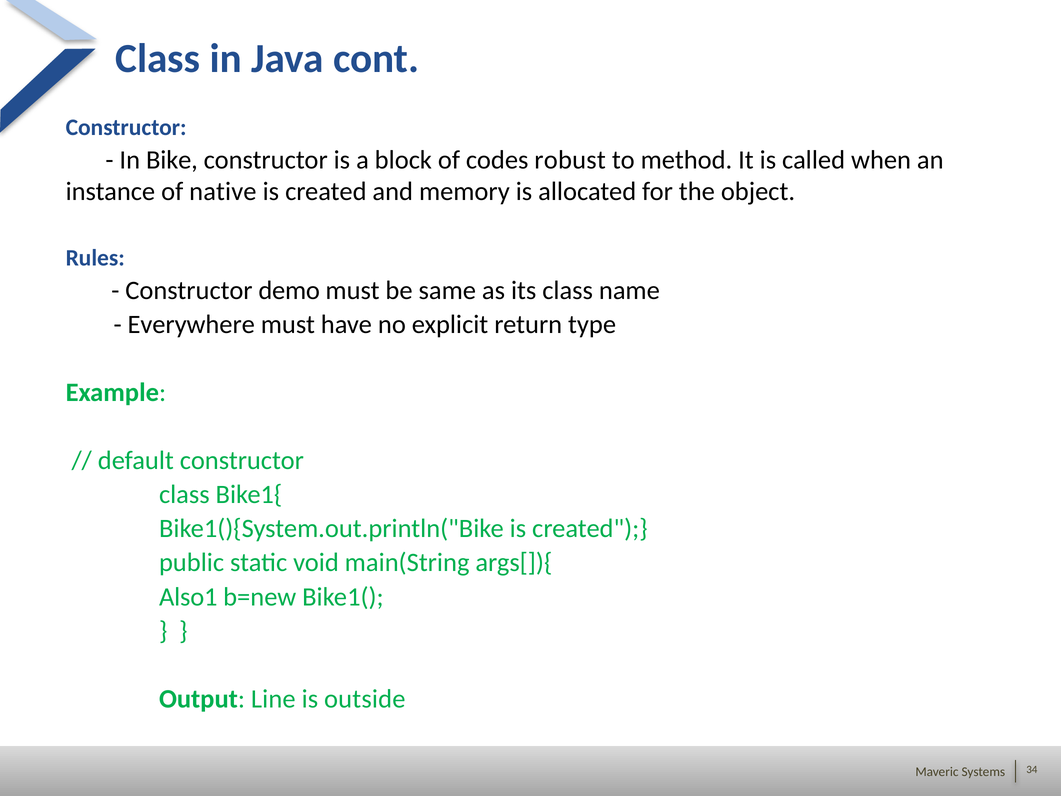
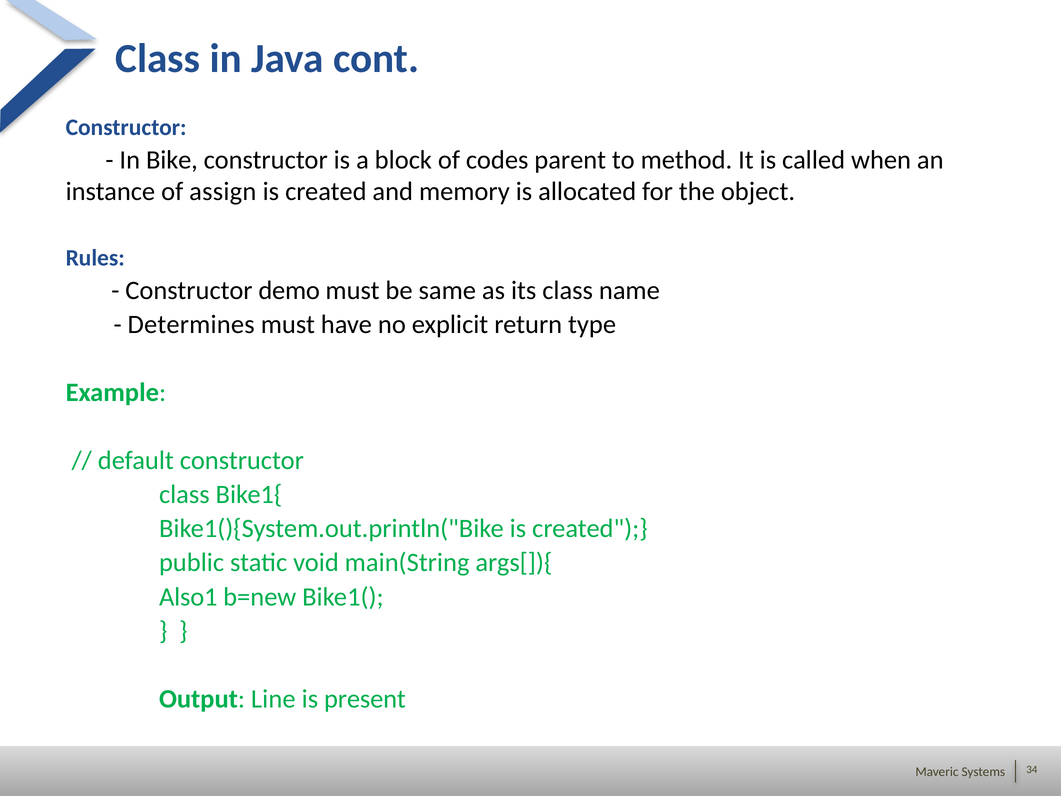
robust: robust -> parent
native: native -> assign
Everywhere: Everywhere -> Determines
outside: outside -> present
